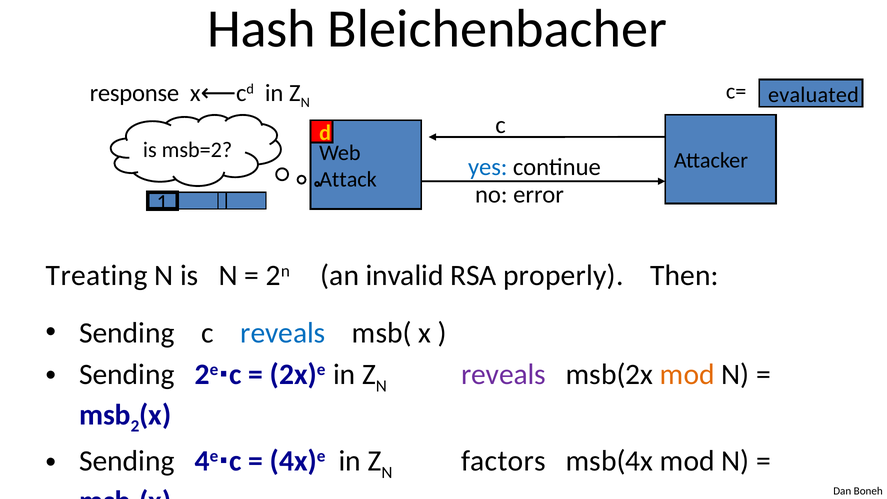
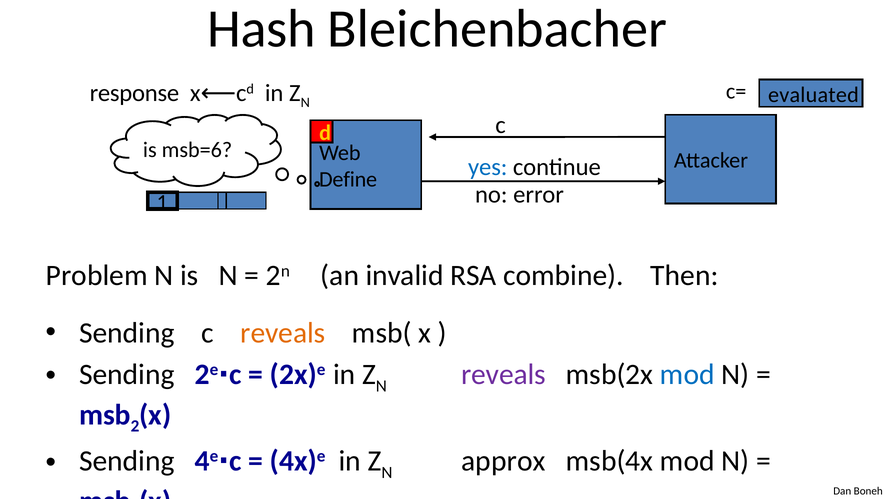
msb=2: msb=2 -> msb=6
Attack: Attack -> Define
Treating: Treating -> Problem
properly: properly -> combine
reveals at (283, 333) colour: blue -> orange
mod at (687, 374) colour: orange -> blue
factors: factors -> approx
